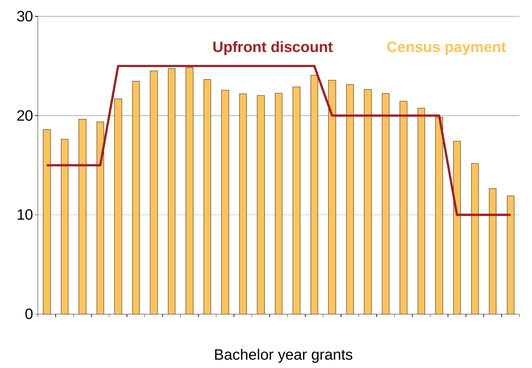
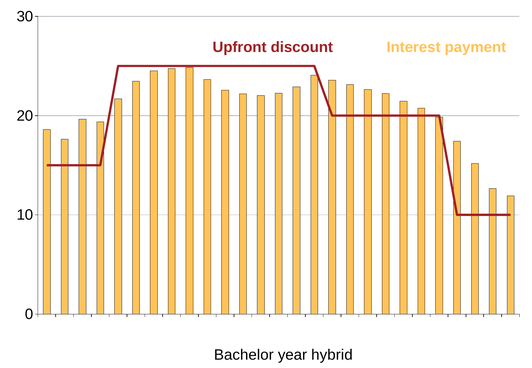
Census: Census -> Interest
grants: grants -> hybrid
